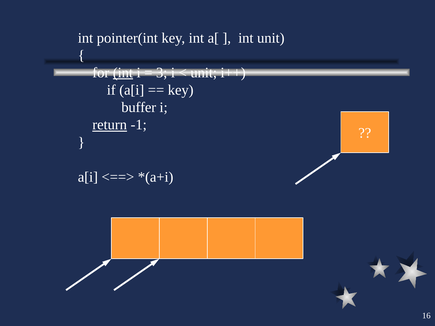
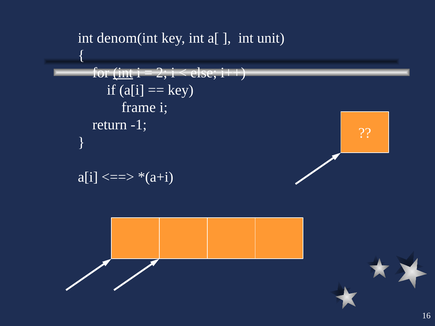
pointer(int: pointer(int -> denom(int
3: 3 -> 2
unit at (204, 73): unit -> else
buffer: buffer -> frame
return underline: present -> none
